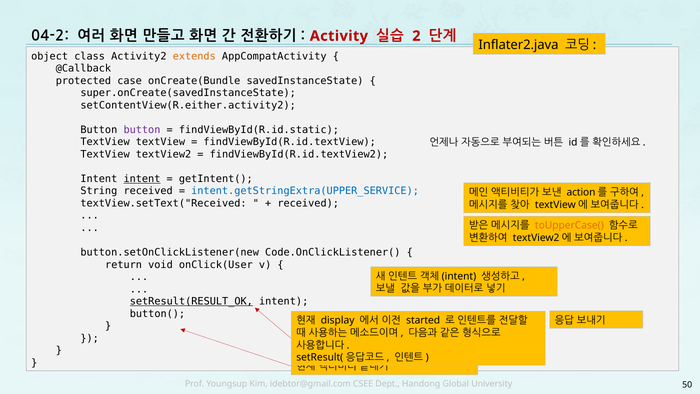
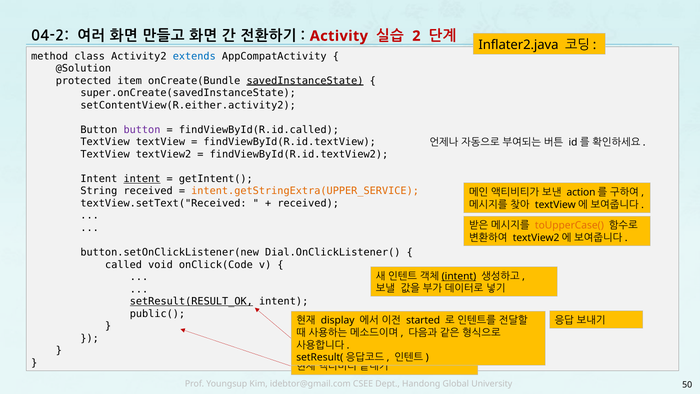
object: object -> method
extends colour: orange -> blue
@Callback: @Callback -> @Solution
case: case -> item
savedInstanceState underline: none -> present
findViewById(R.id.static: findViewById(R.id.static -> findViewById(R.id.called
intent.getStringExtra(UPPER_SERVICE colour: blue -> orange
Code.OnClickListener(: Code.OnClickListener( -> Dial.OnClickListener(
return: return -> called
onClick(User: onClick(User -> onClick(Code
intent at (459, 276) underline: none -> present
button(: button( -> public(
